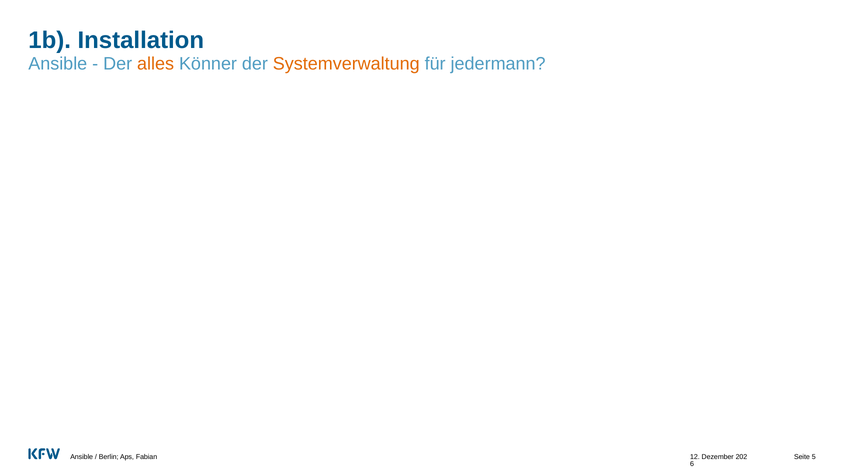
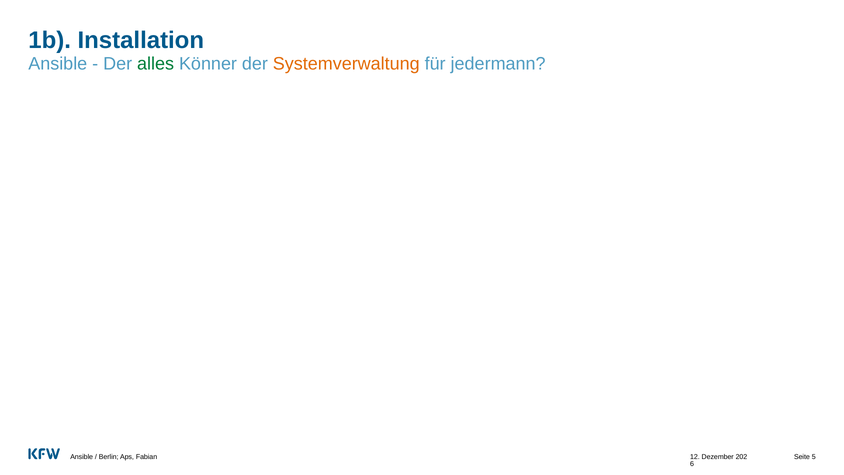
alles colour: orange -> green
